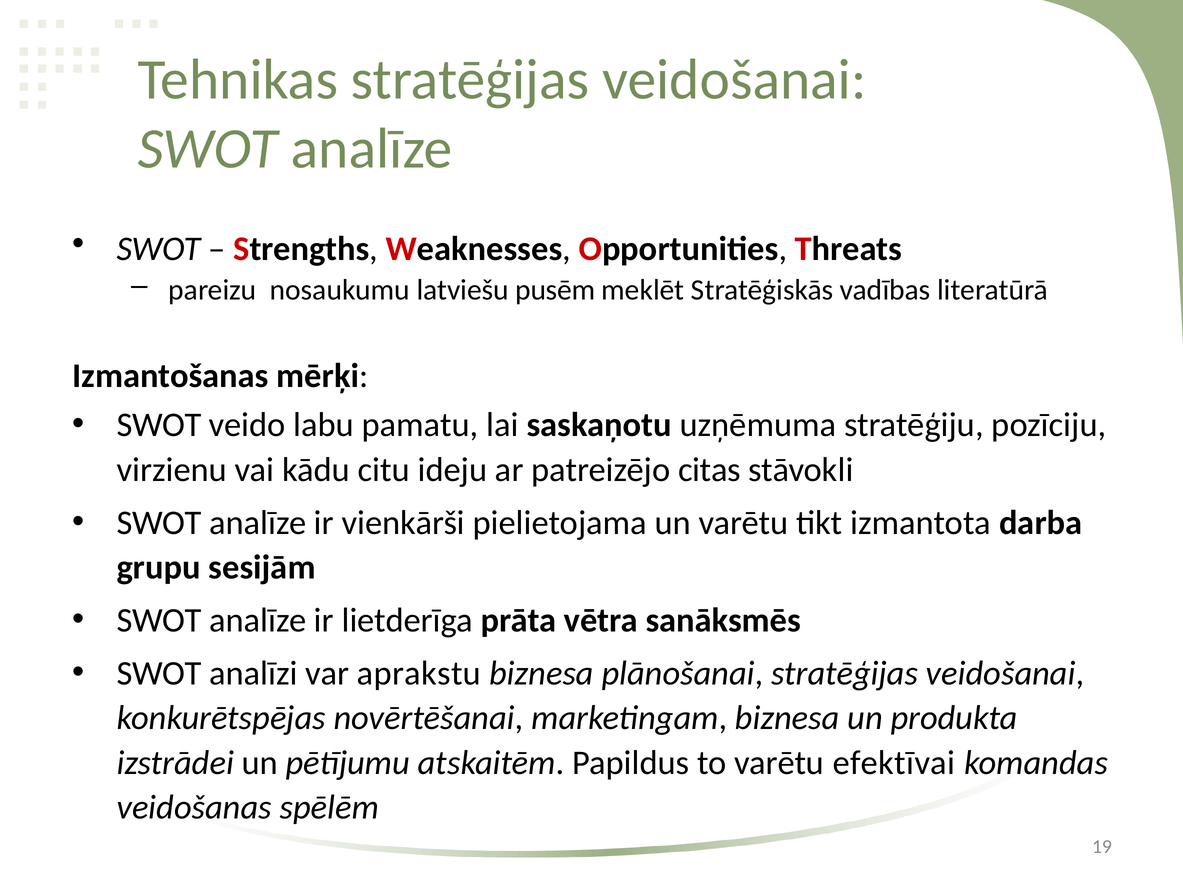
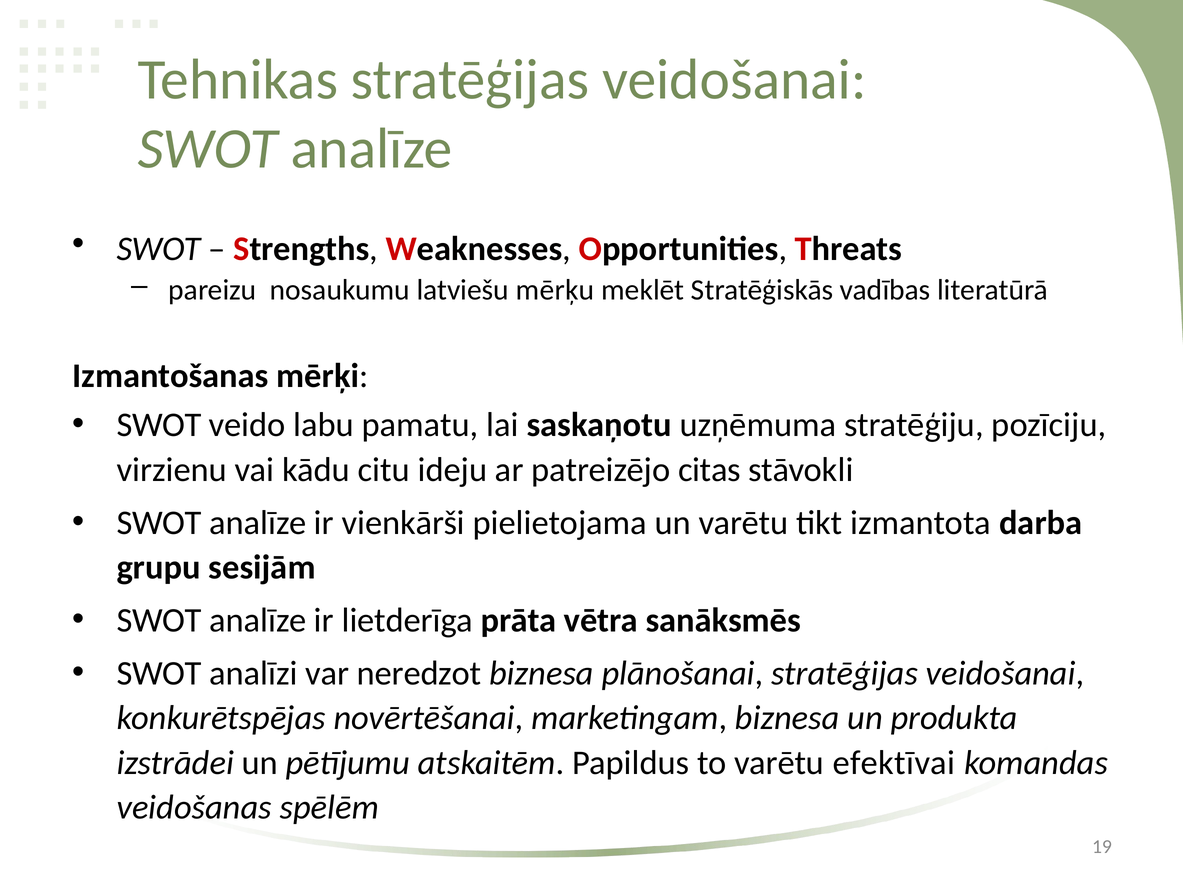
pusēm: pusēm -> mērķu
aprakstu: aprakstu -> neredzot
